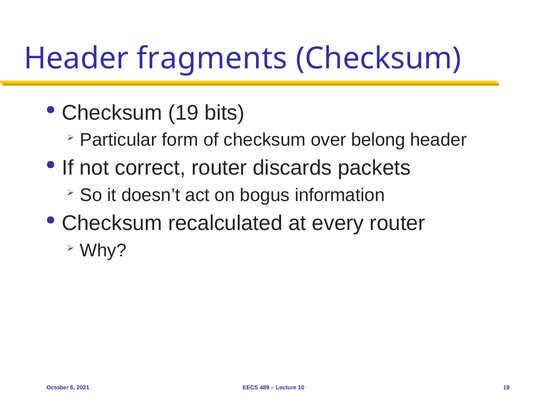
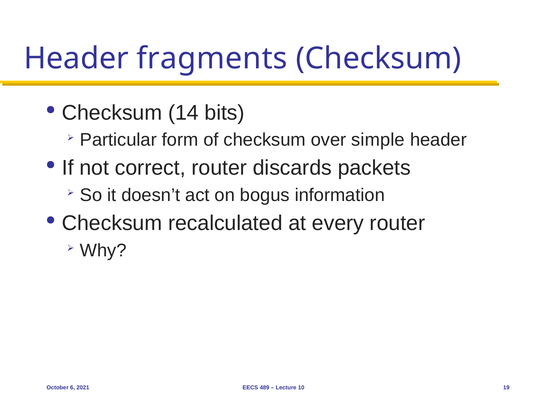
Checksum 19: 19 -> 14
belong: belong -> simple
